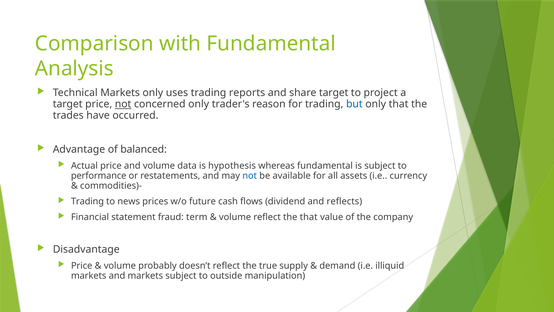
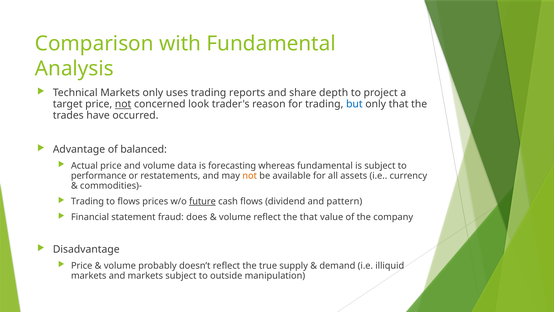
share target: target -> depth
concerned only: only -> look
hypothesis: hypothesis -> forecasting
not at (250, 175) colour: blue -> orange
to news: news -> flows
future underline: none -> present
reflects: reflects -> pattern
term: term -> does
